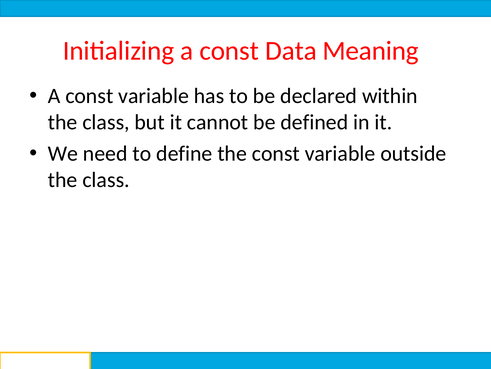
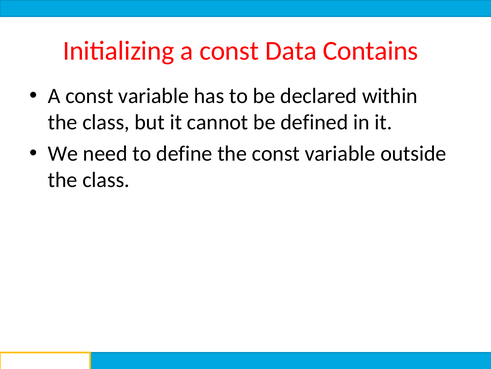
Meaning: Meaning -> Contains
